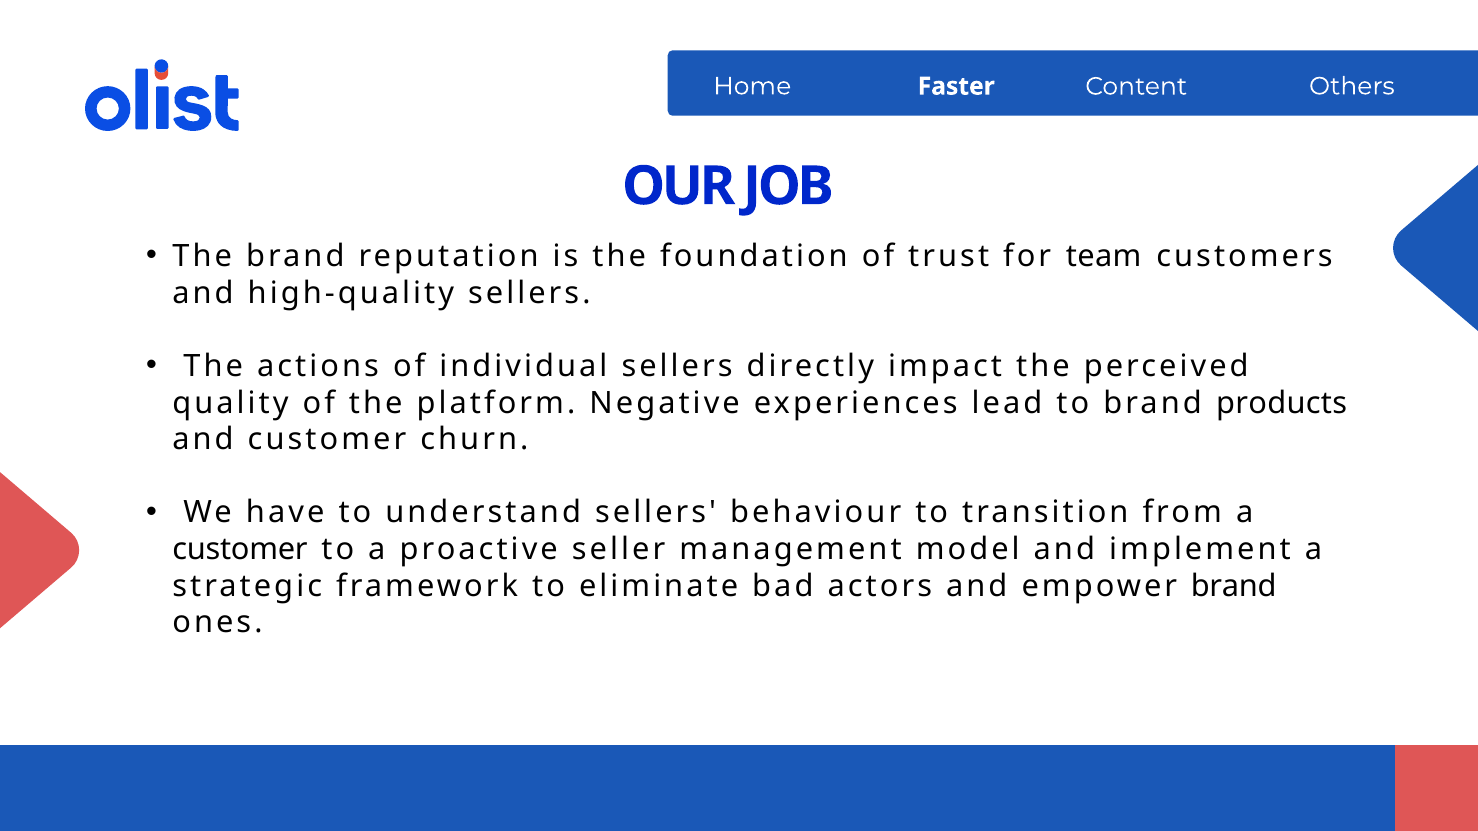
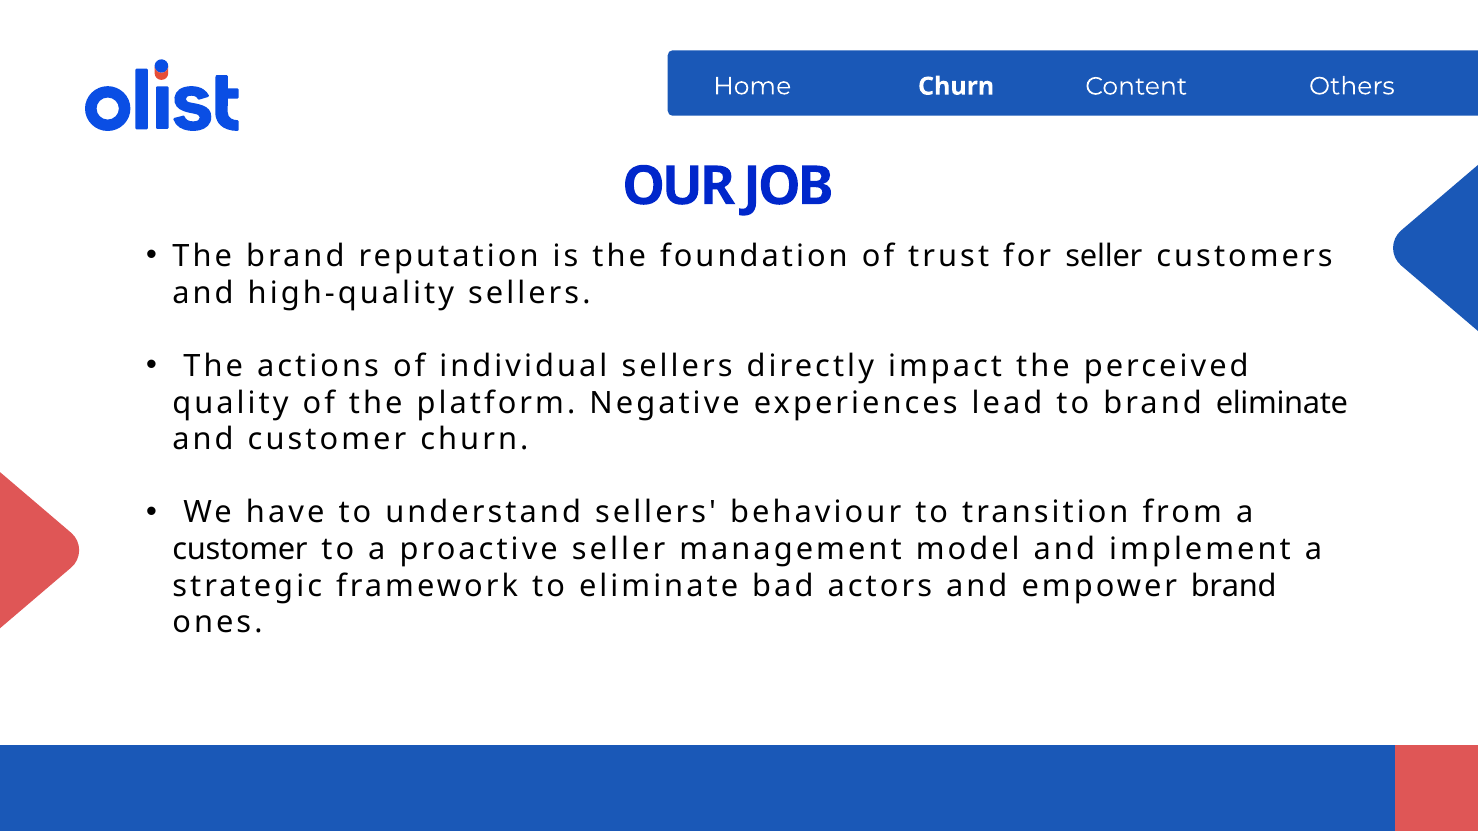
Home Faster: Faster -> Churn
for team: team -> seller
brand products: products -> eliminate
